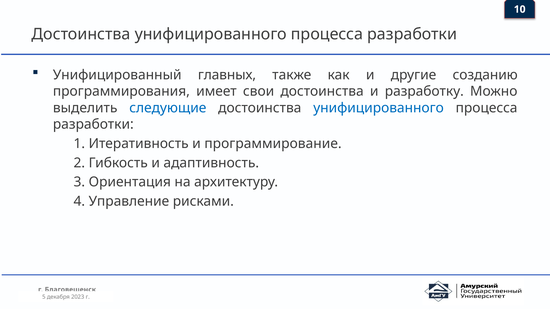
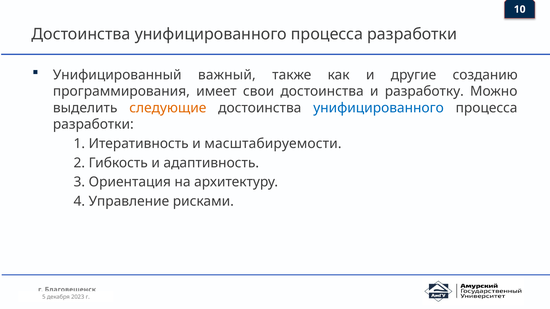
главных: главных -> важный
следующие colour: blue -> orange
программирование: программирование -> масштабируемости
